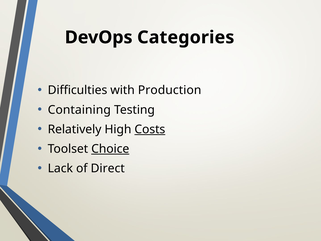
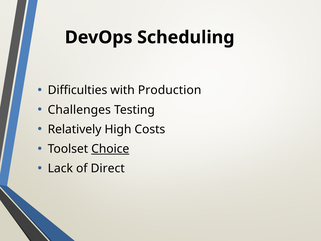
Categories: Categories -> Scheduling
Containing: Containing -> Challenges
Costs underline: present -> none
